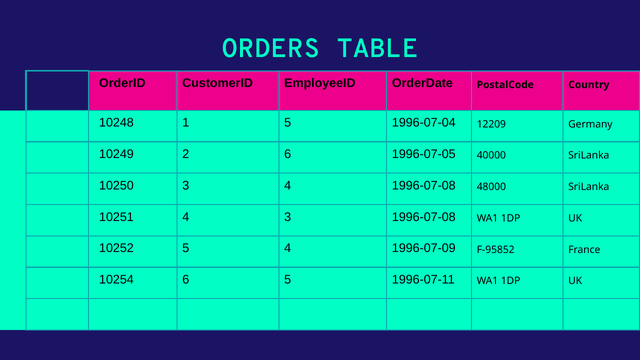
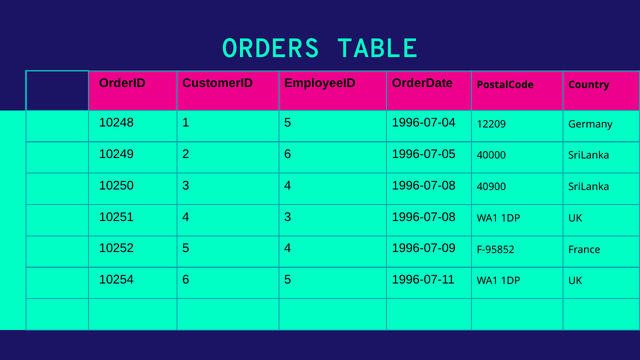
48000: 48000 -> 40900
